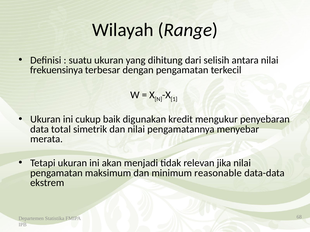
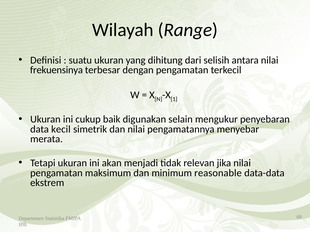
kredit: kredit -> selain
total: total -> kecil
